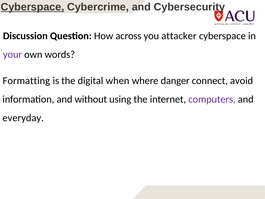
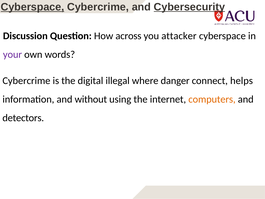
Cybersecurity underline: none -> present
Formatting at (26, 81): Formatting -> Cybercrime
when: when -> illegal
avoid: avoid -> helps
computers colour: purple -> orange
everyday: everyday -> detectors
